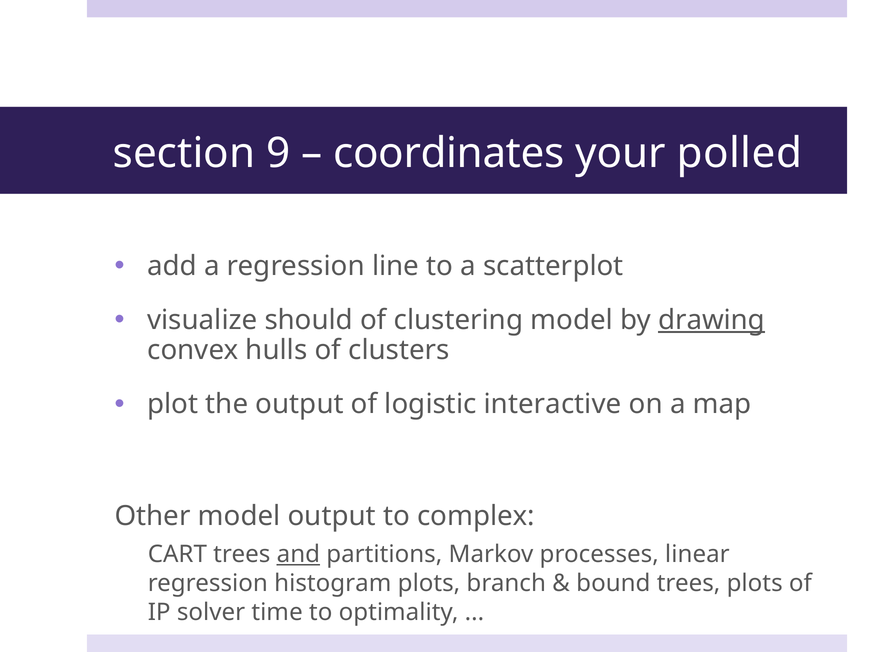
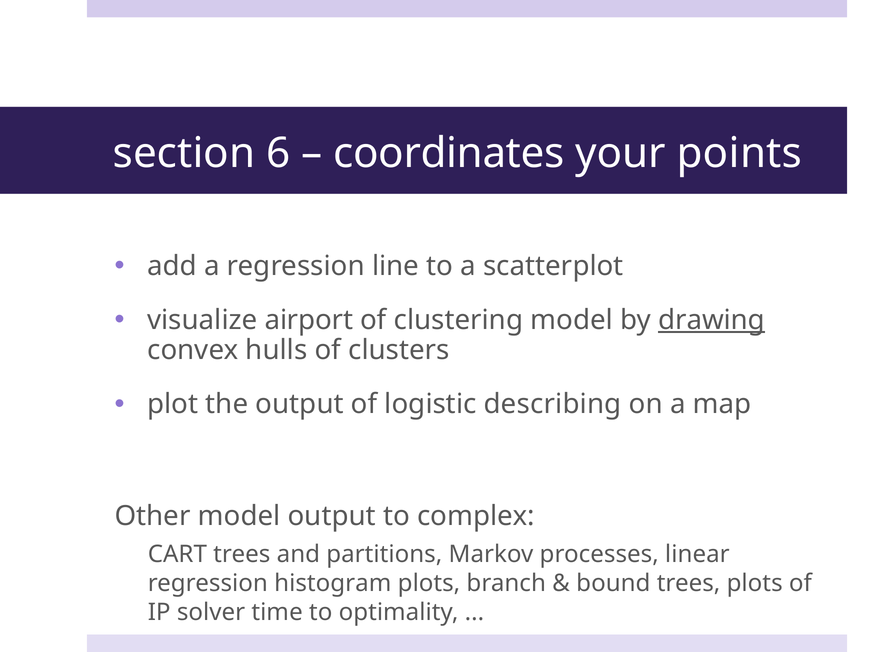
9: 9 -> 6
polled: polled -> points
should: should -> airport
interactive: interactive -> describing
and underline: present -> none
